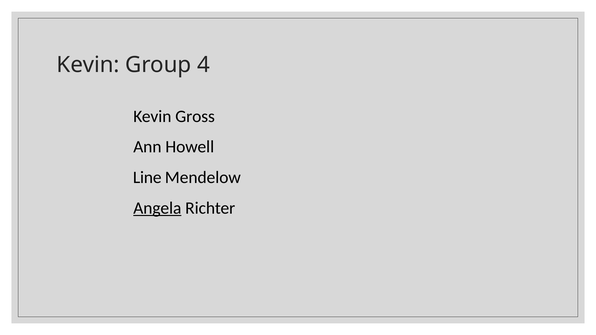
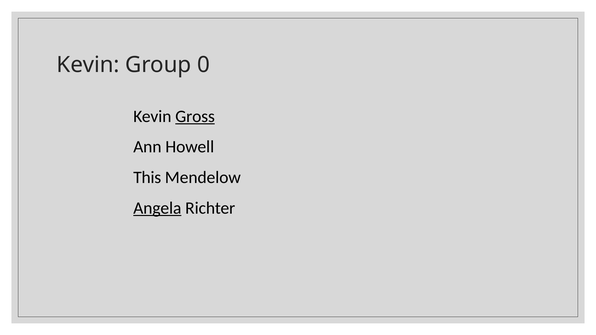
4: 4 -> 0
Gross underline: none -> present
Line: Line -> This
